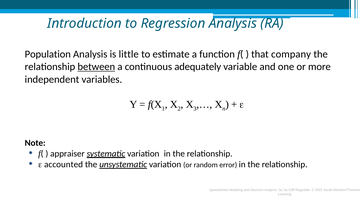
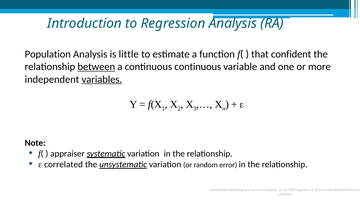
company: company -> confident
continuous adequately: adequately -> continuous
variables underline: none -> present
accounted: accounted -> correlated
